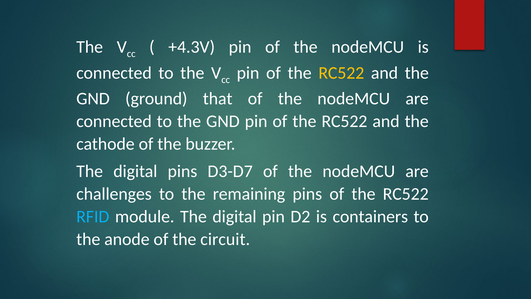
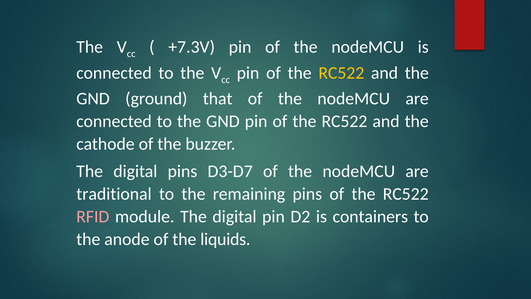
+4.3V: +4.3V -> +7.3V
challenges: challenges -> traditional
RFID colour: light blue -> pink
circuit: circuit -> liquids
